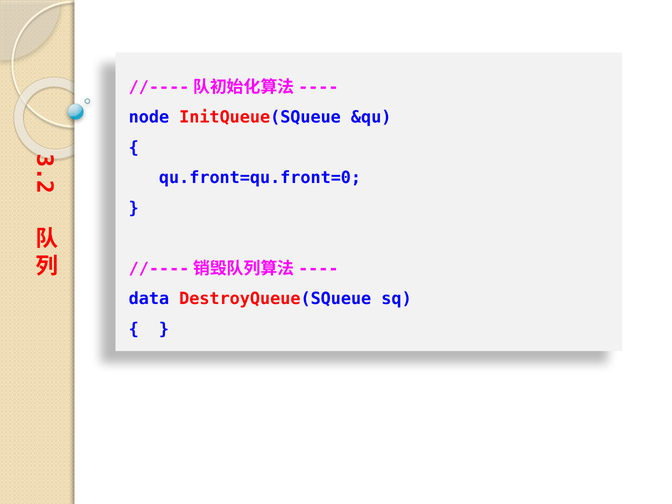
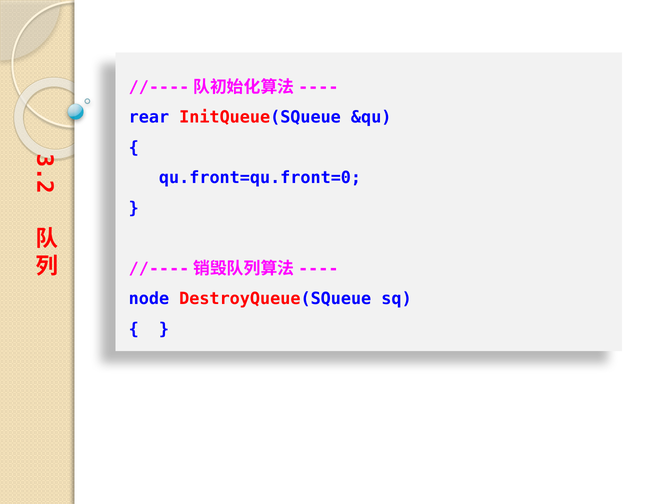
node: node -> rear
data: data -> node
